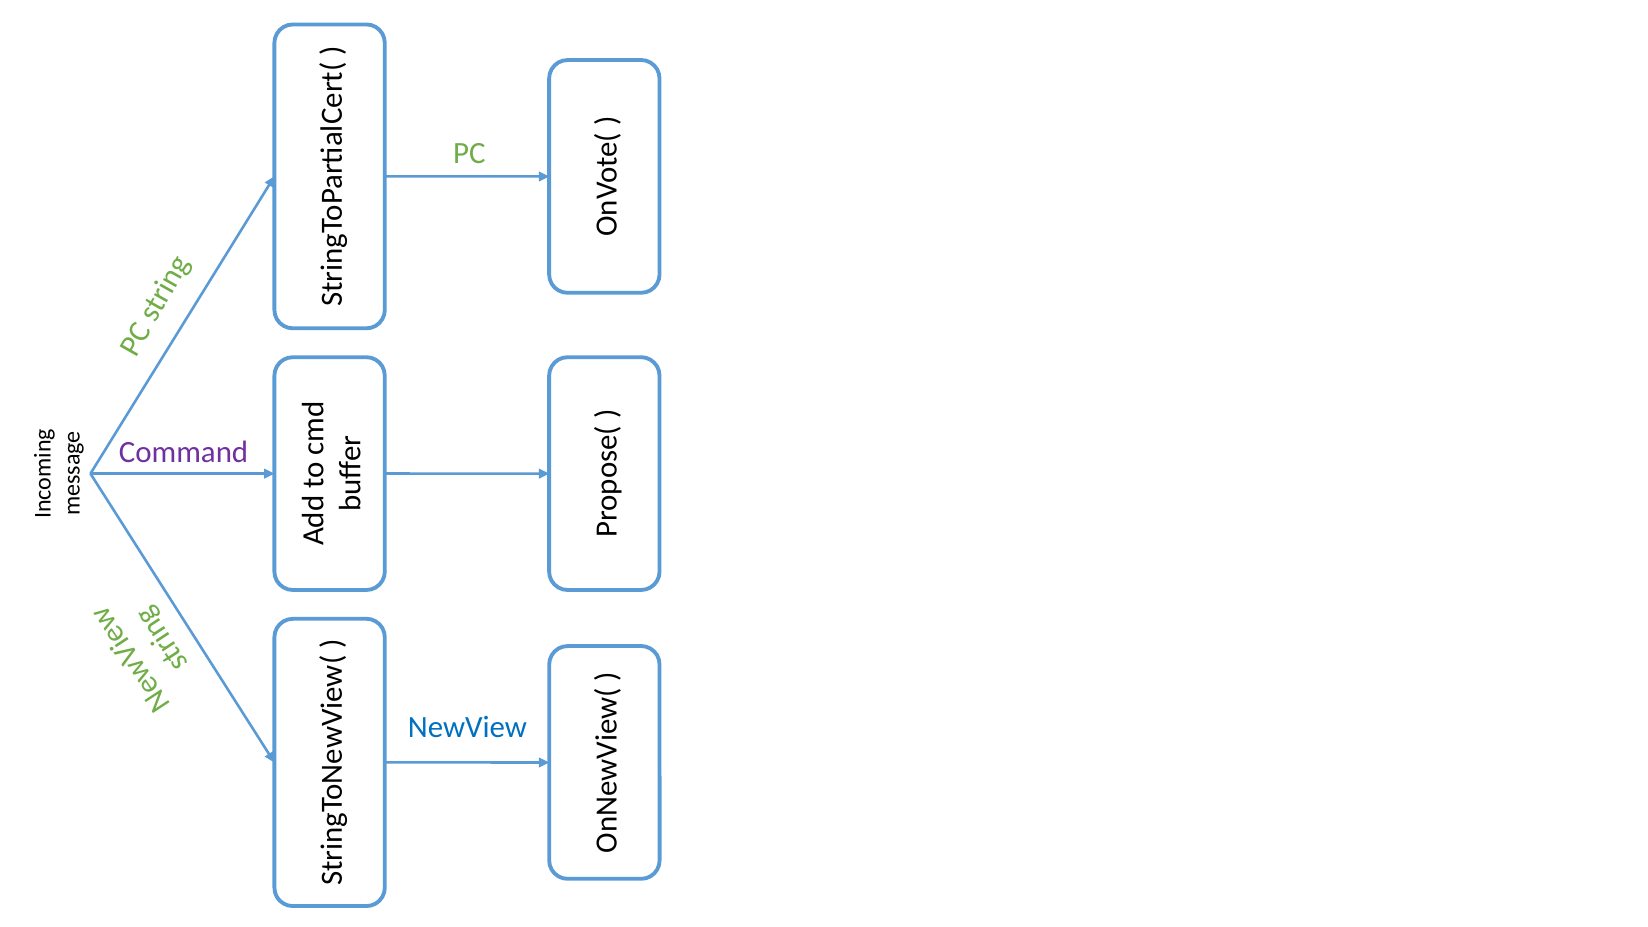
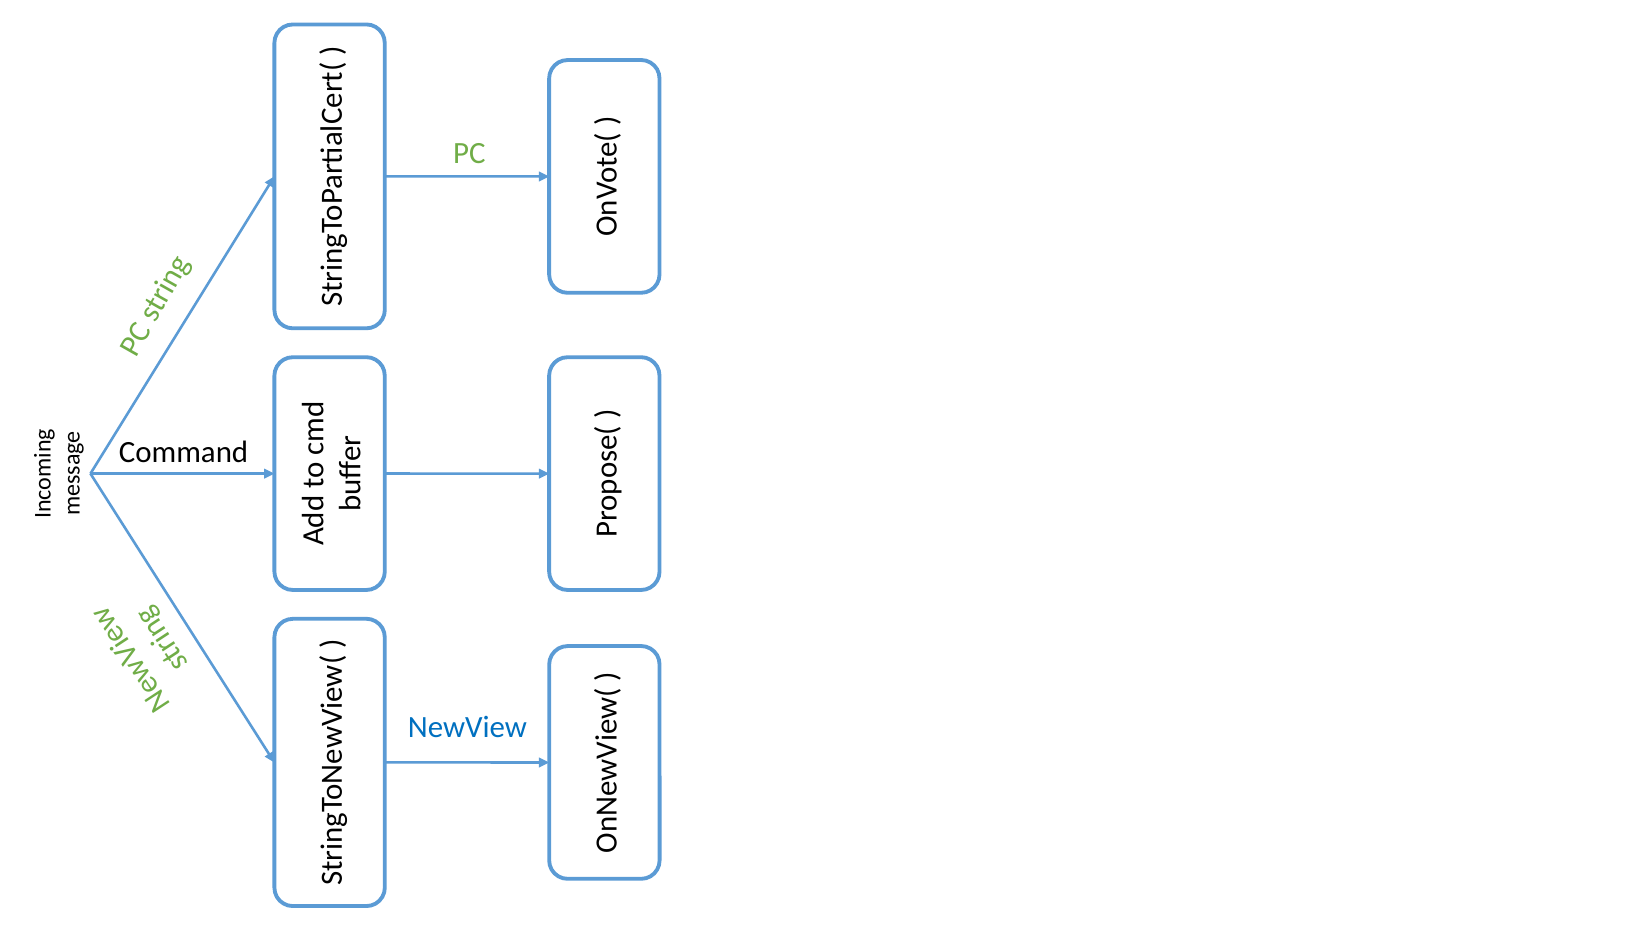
Command colour: purple -> black
